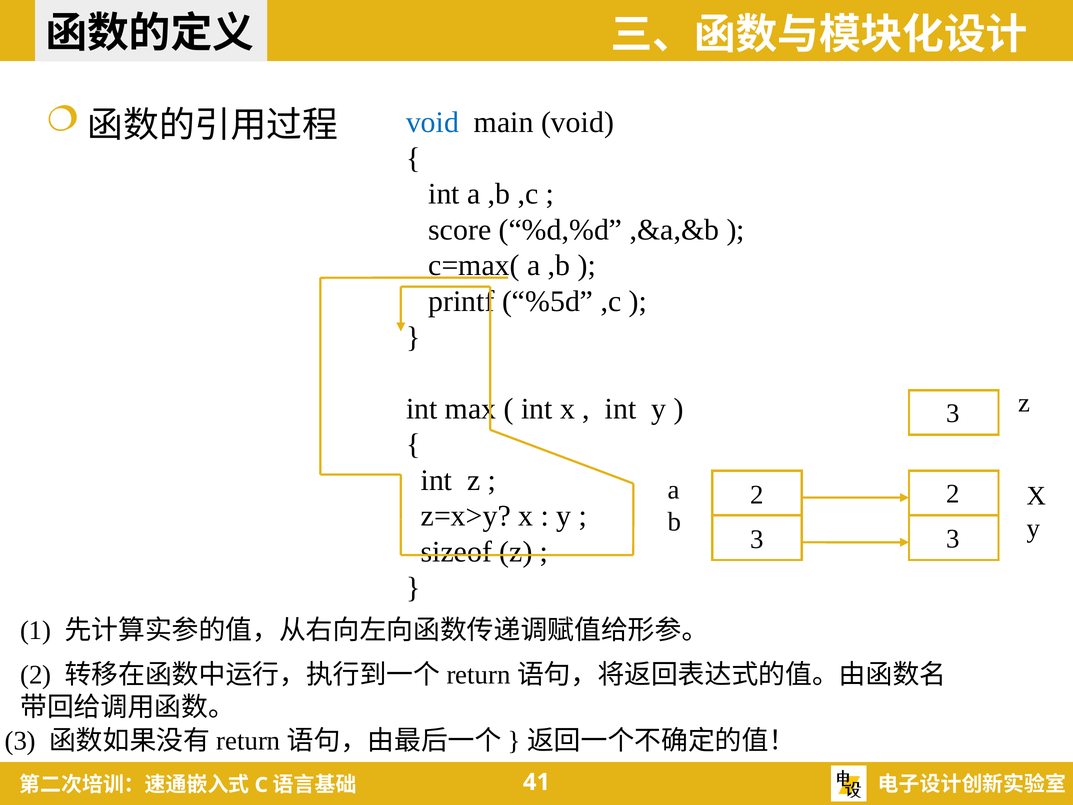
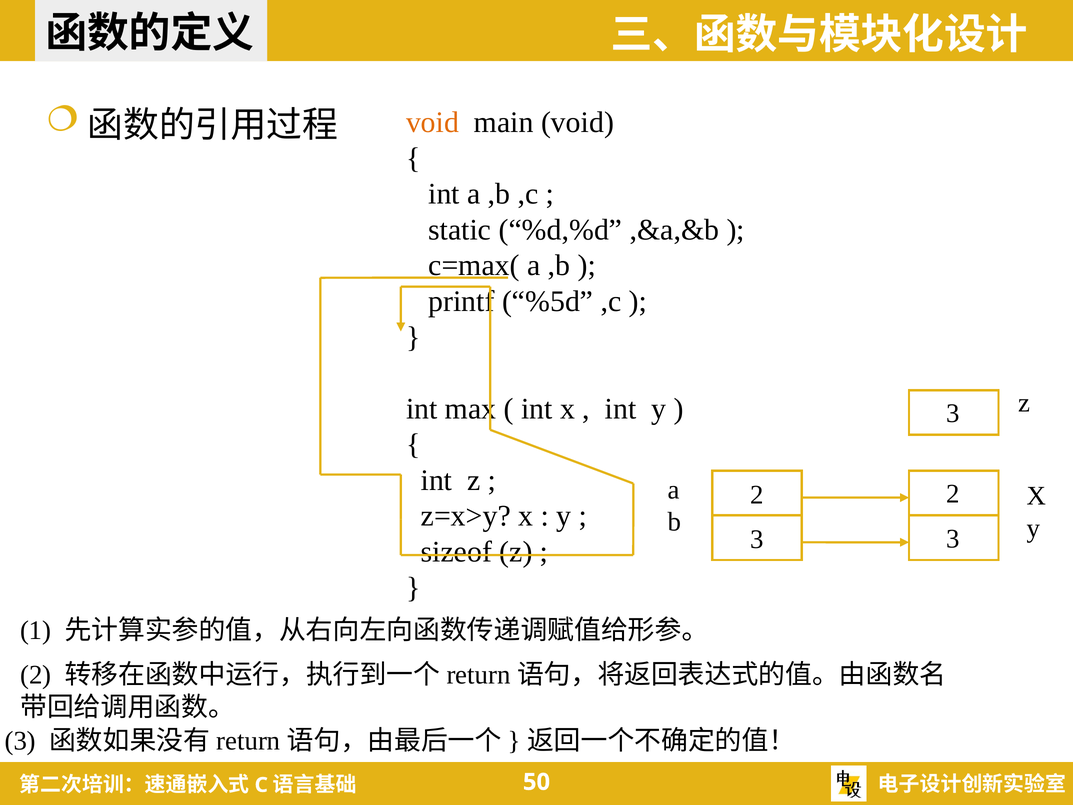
void at (433, 122) colour: blue -> orange
score: score -> static
41: 41 -> 50
